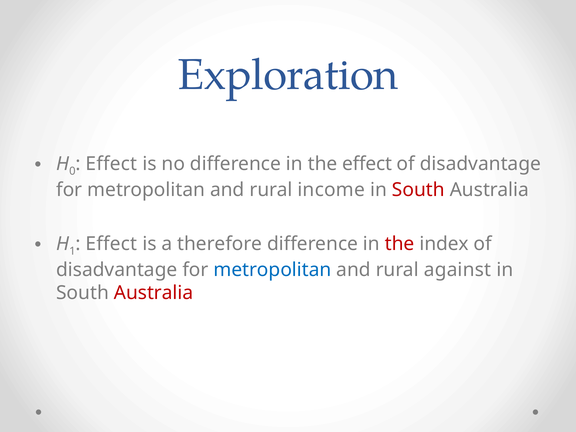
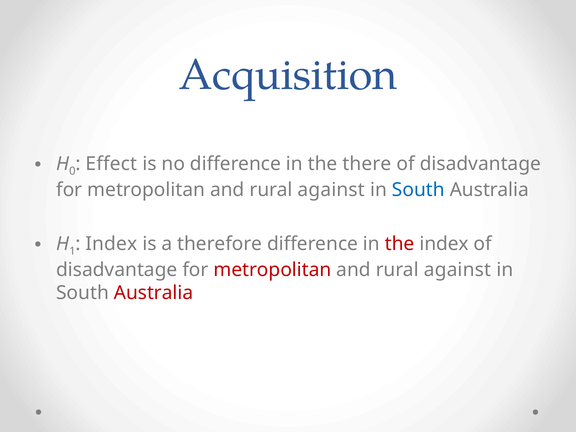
Exploration: Exploration -> Acquisition
the effect: effect -> there
income at (331, 190): income -> against
South at (418, 190) colour: red -> blue
Effect at (111, 244): Effect -> Index
metropolitan at (272, 270) colour: blue -> red
